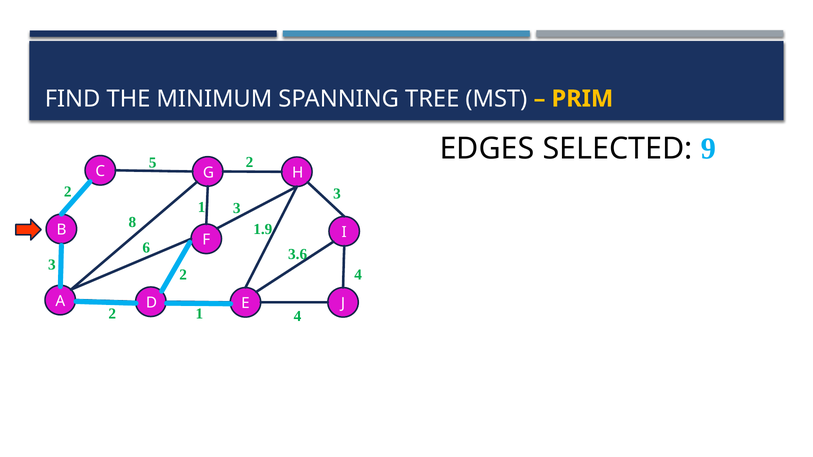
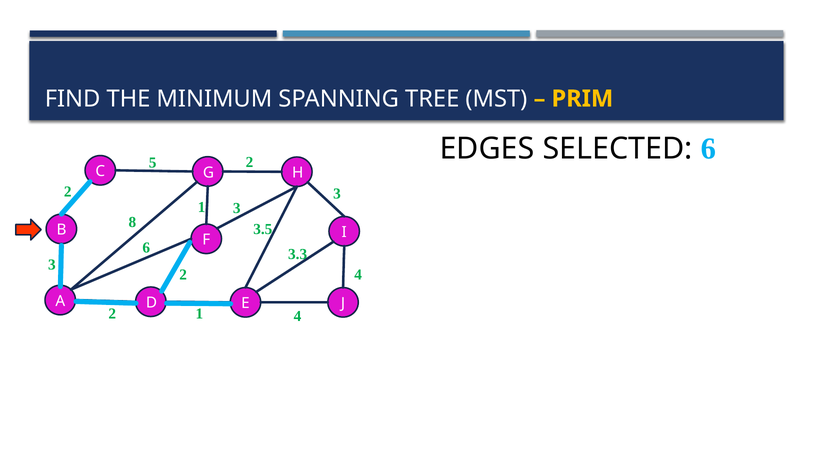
SELECTED 9: 9 -> 6
1.9: 1.9 -> 3.5
3.6: 3.6 -> 3.3
